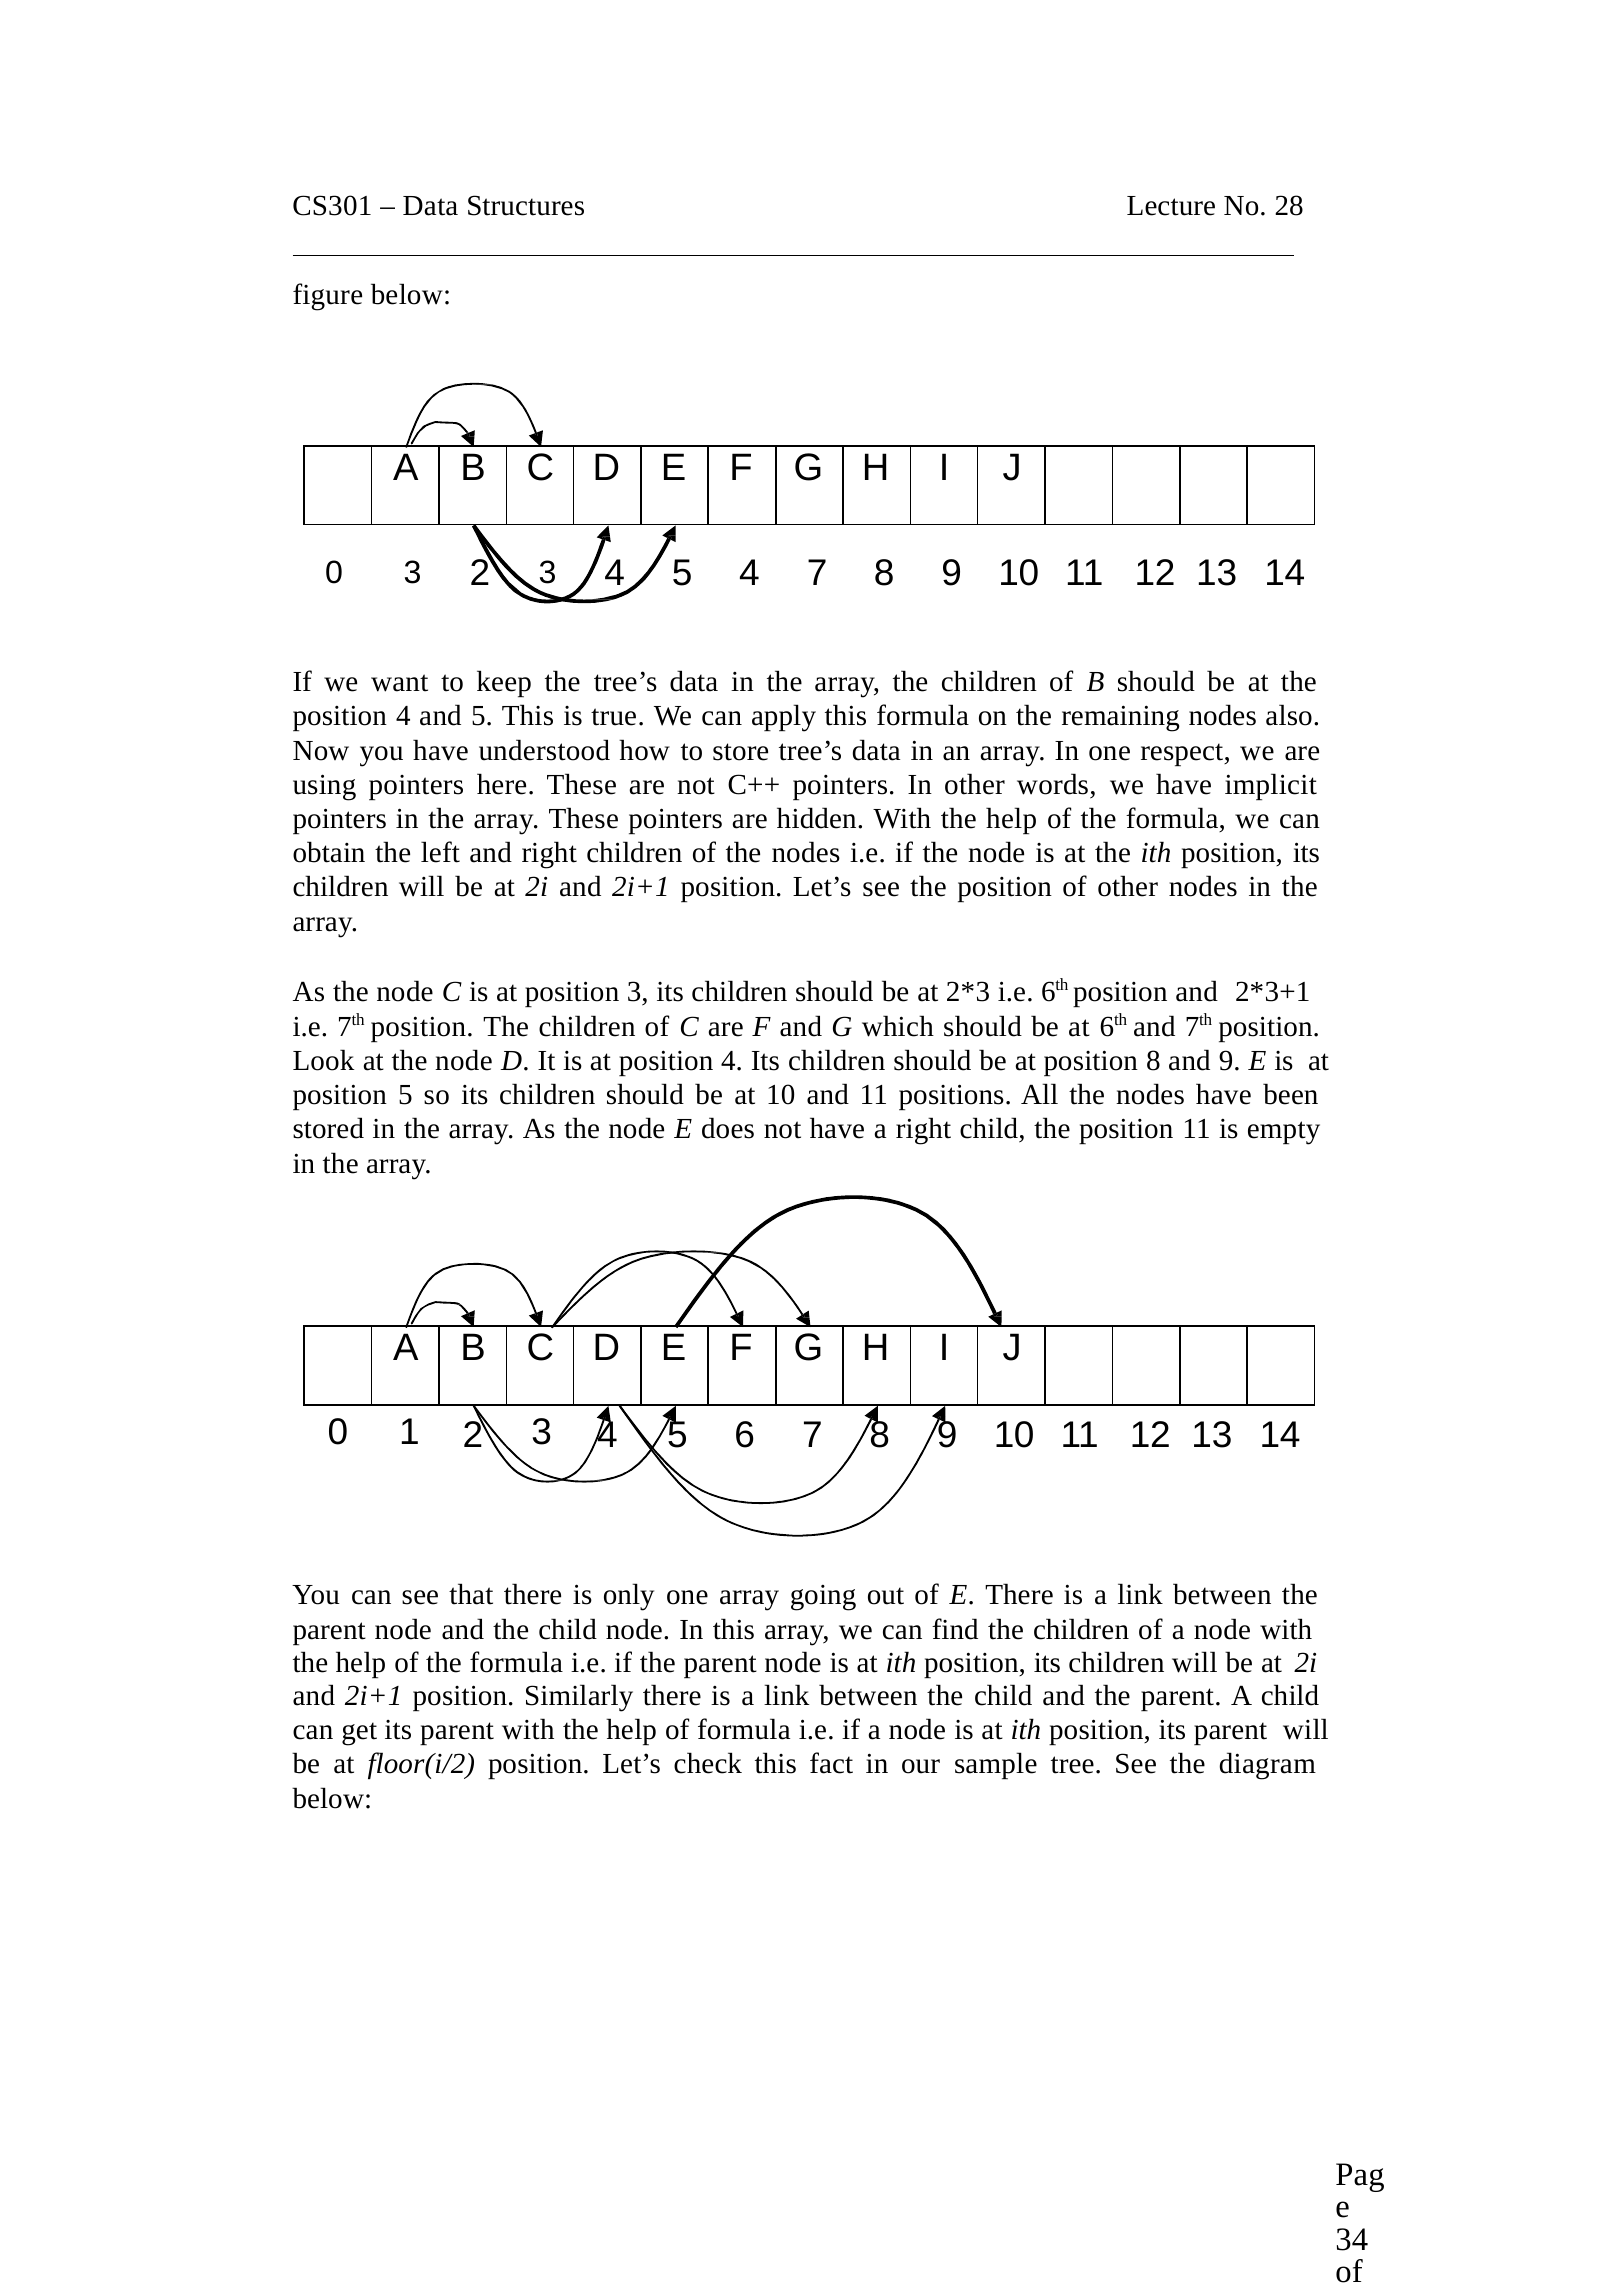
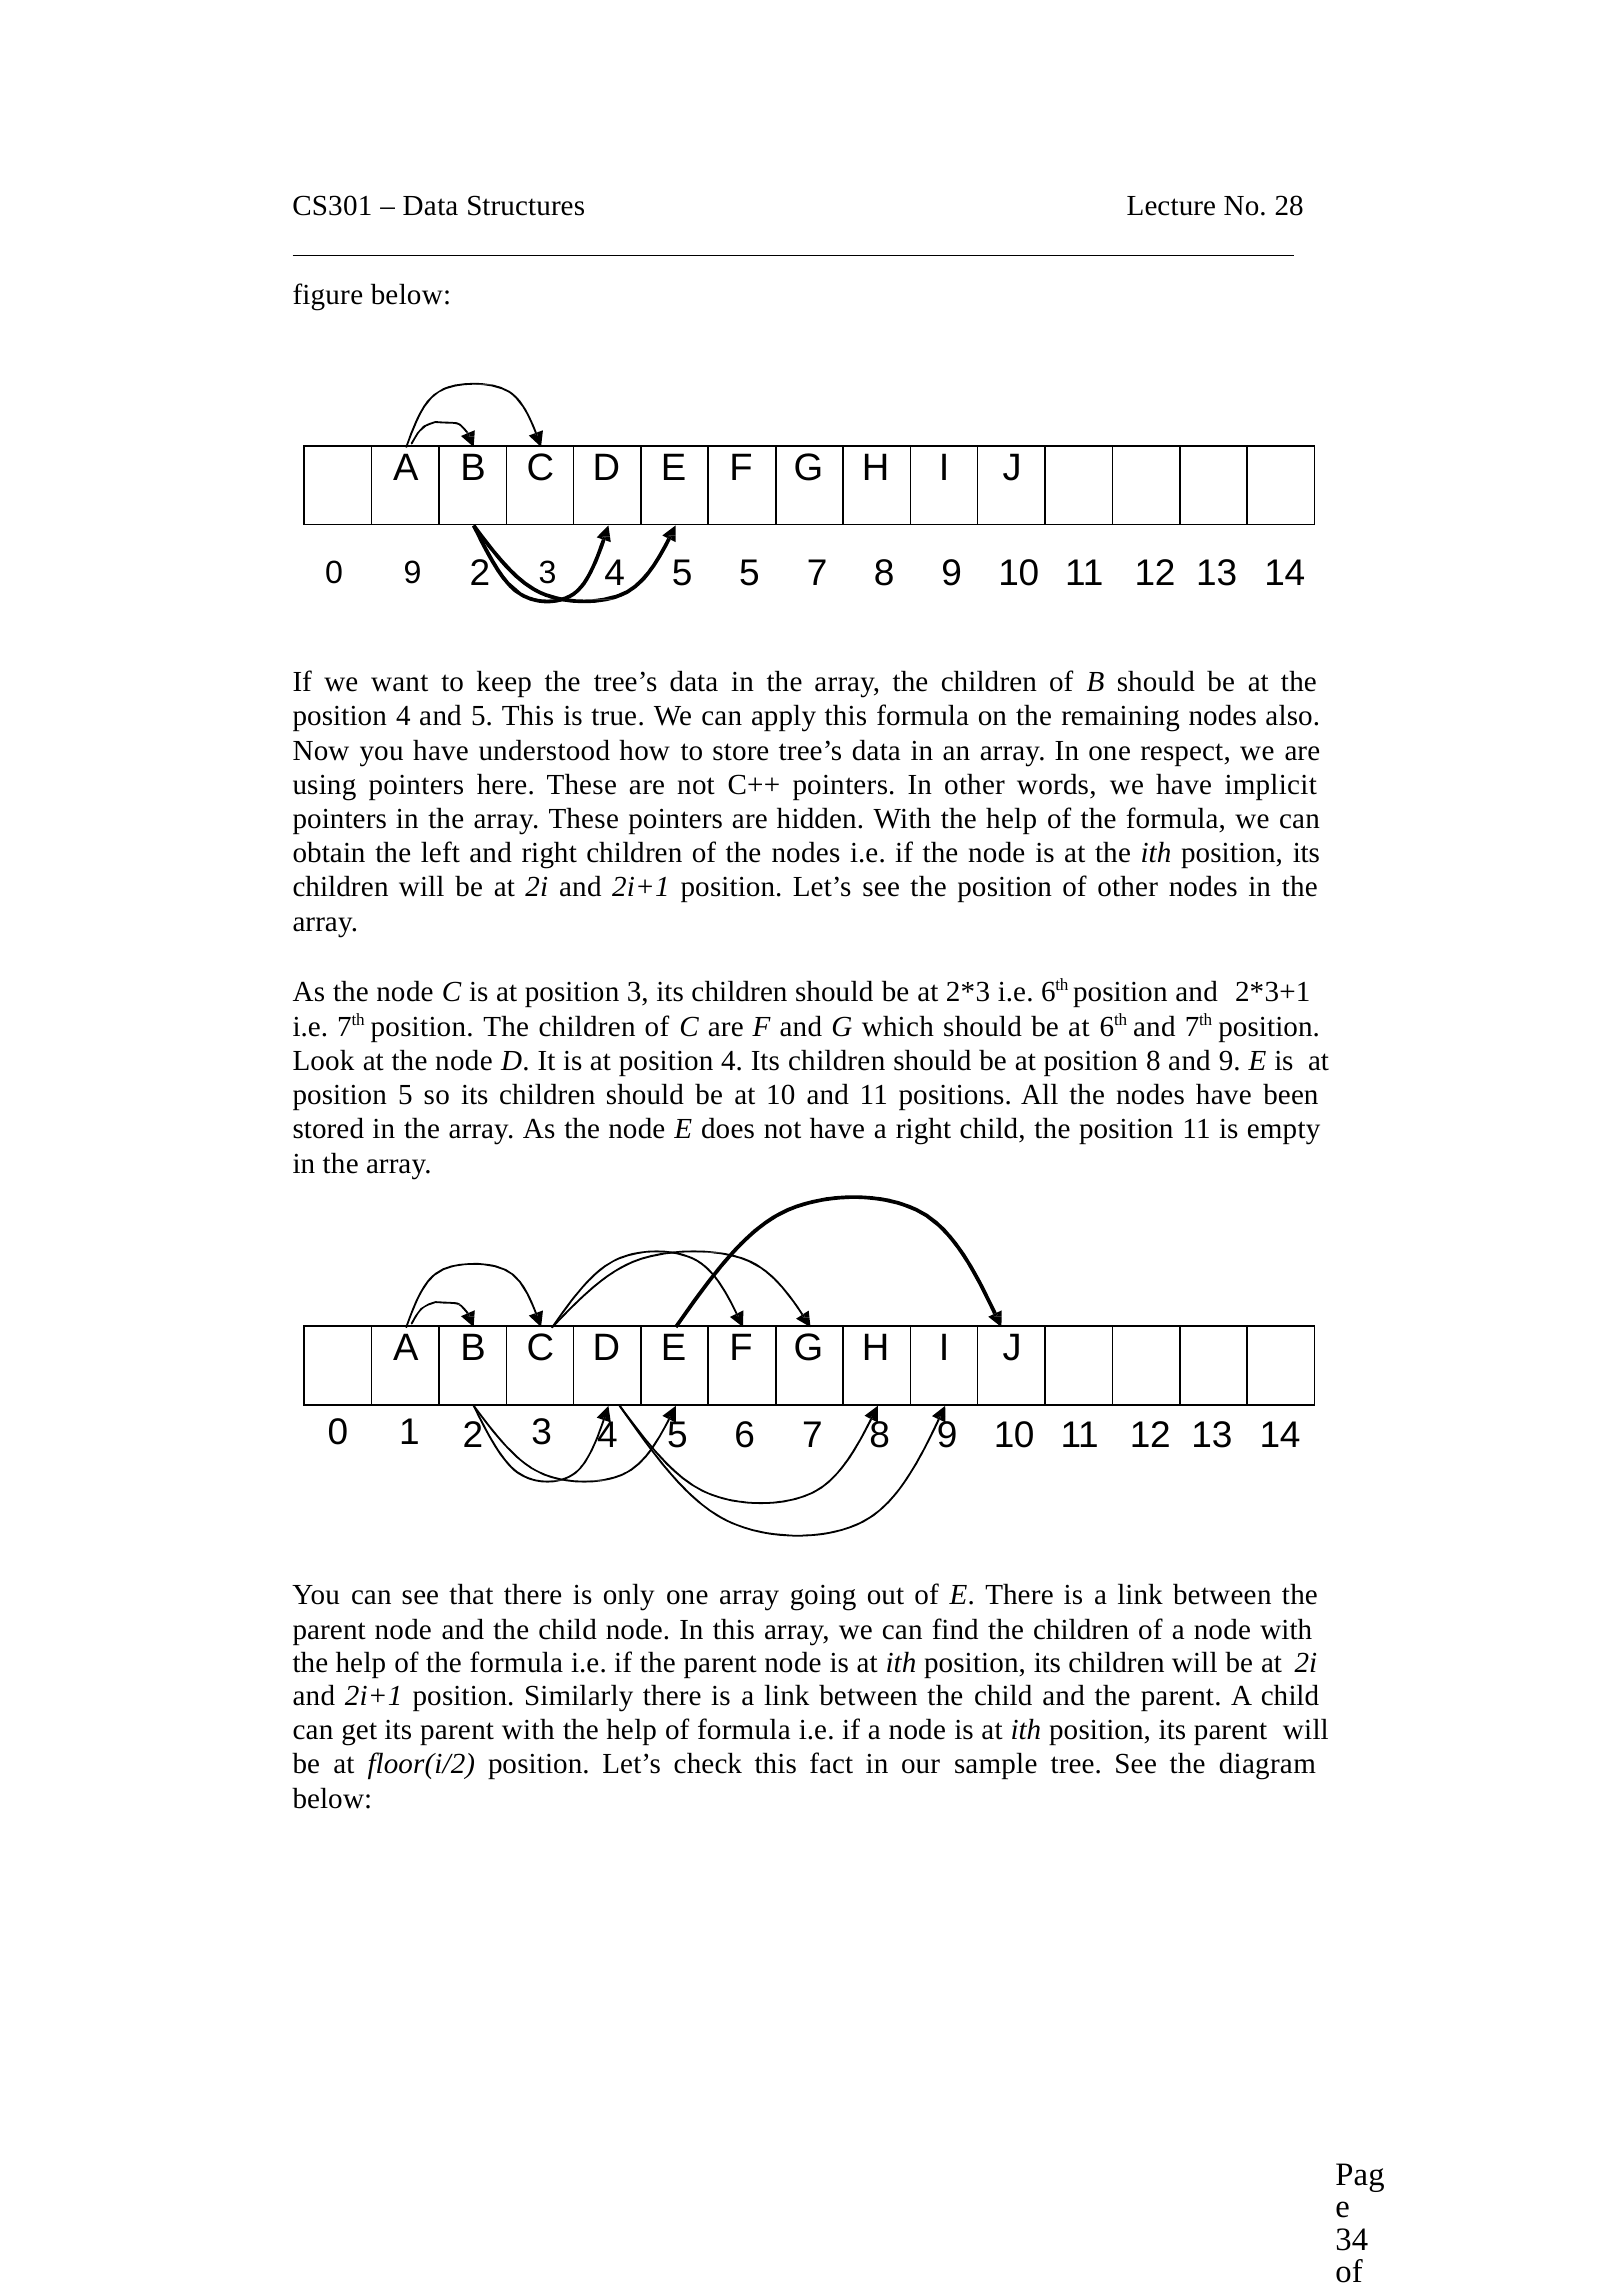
0 3: 3 -> 9
5 4: 4 -> 5
